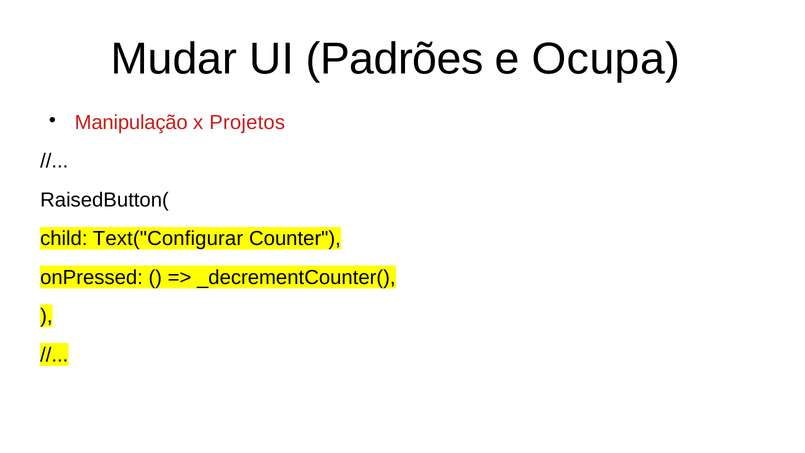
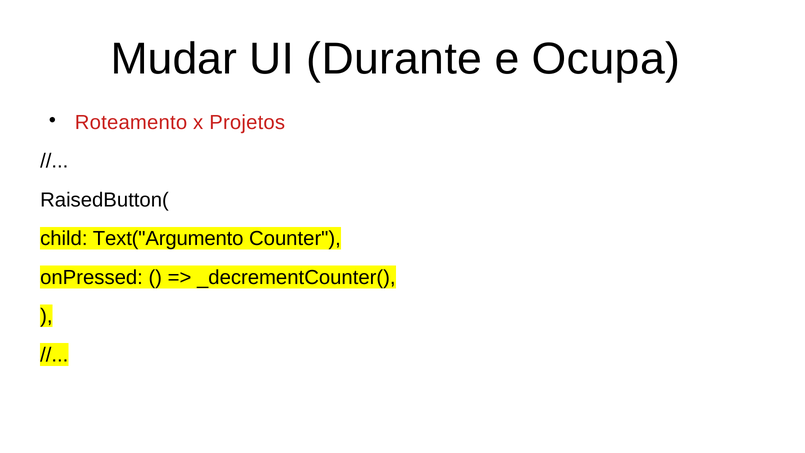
Padrões: Padrões -> Durante
Manipulação: Manipulação -> Roteamento
Text("Configurar: Text("Configurar -> Text("Argumento
